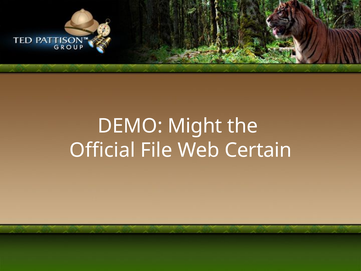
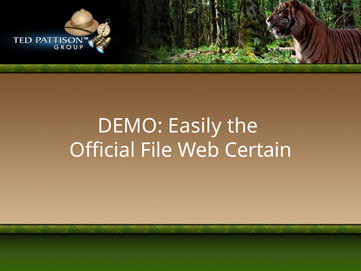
Might: Might -> Easily
